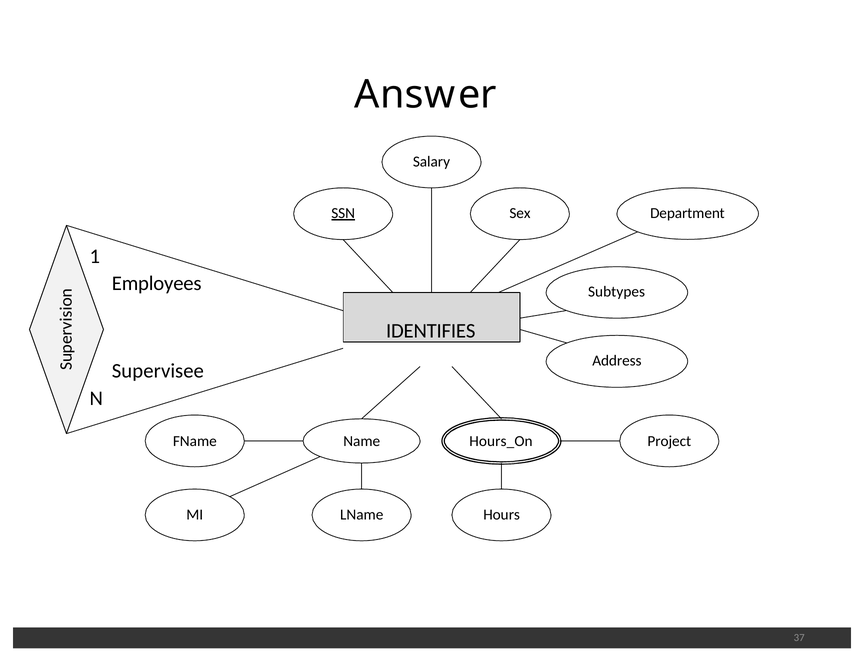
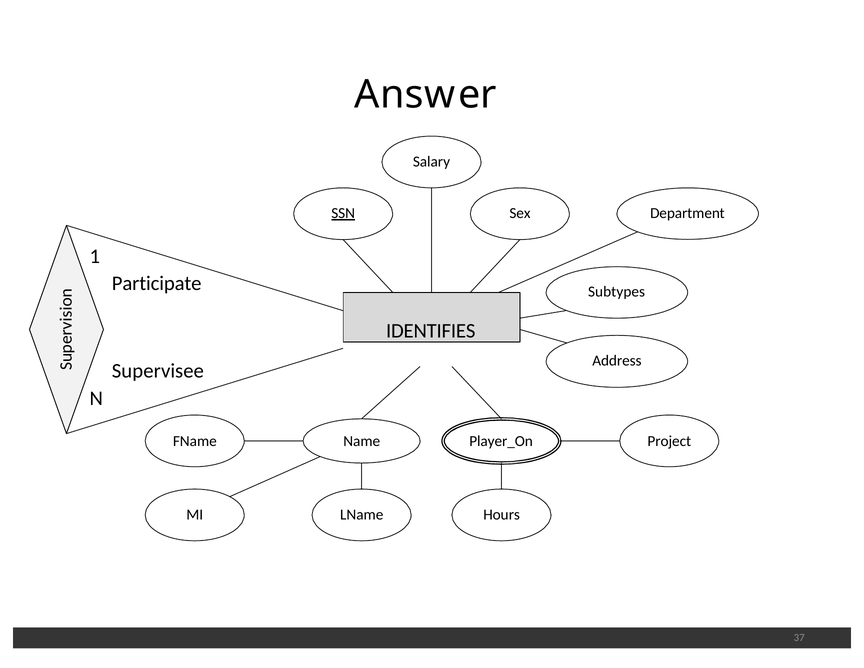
Employees: Employees -> Participate
Hours_On: Hours_On -> Player_On
